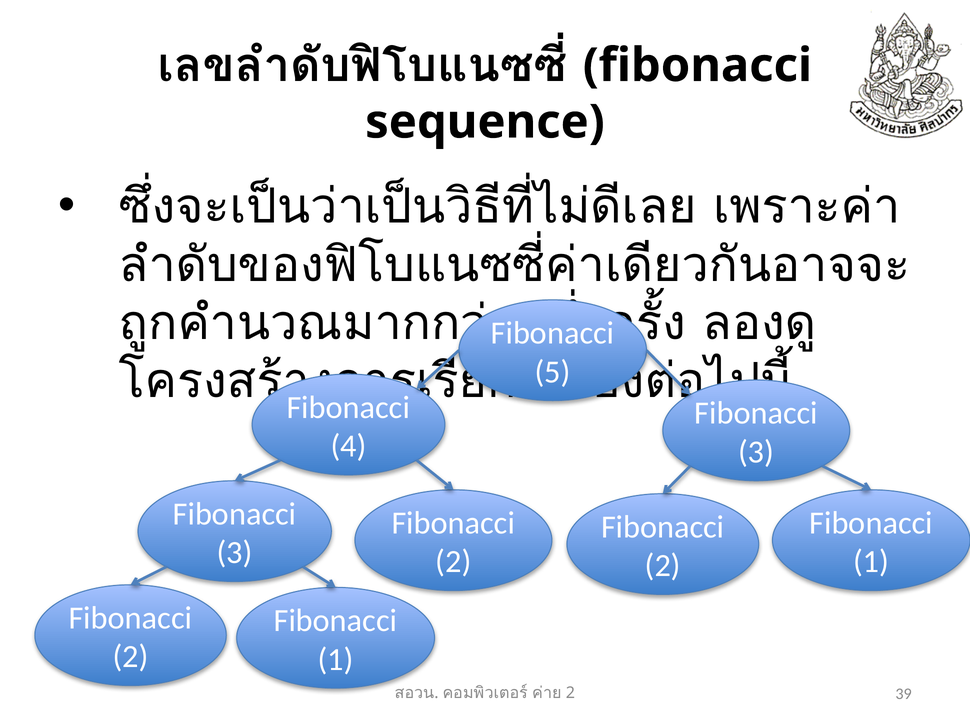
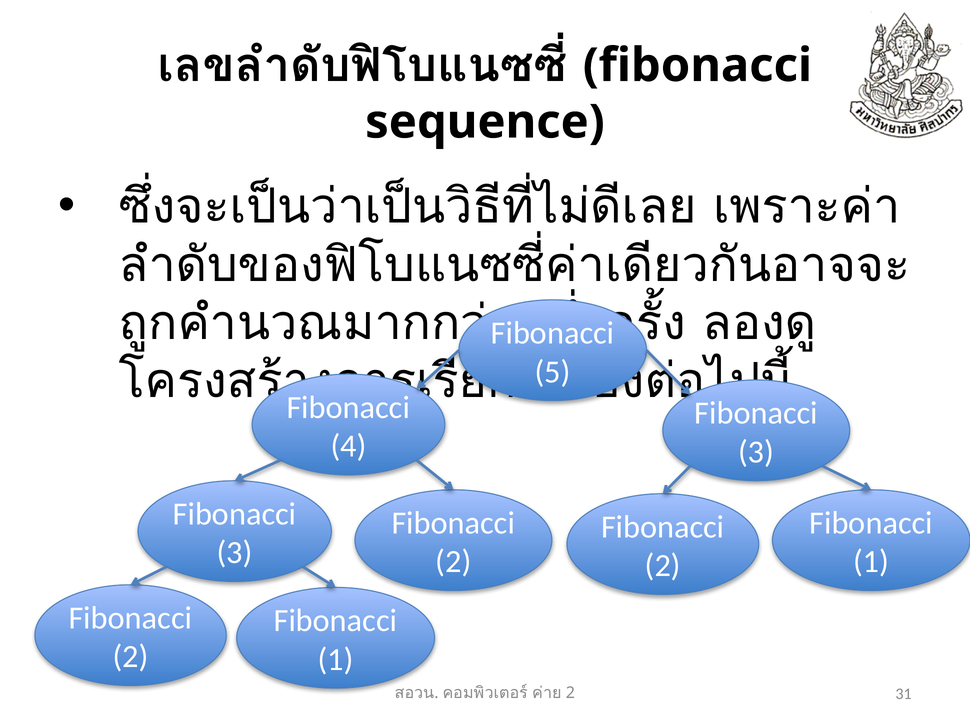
39: 39 -> 31
